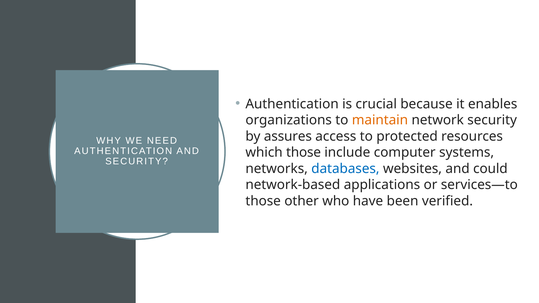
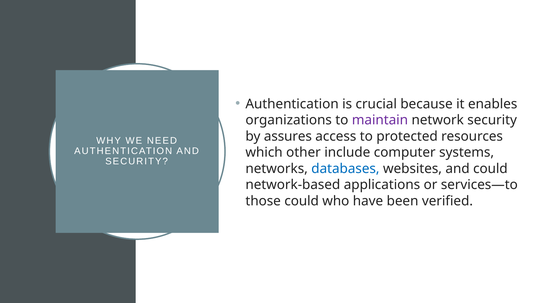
maintain colour: orange -> purple
which those: those -> other
those other: other -> could
